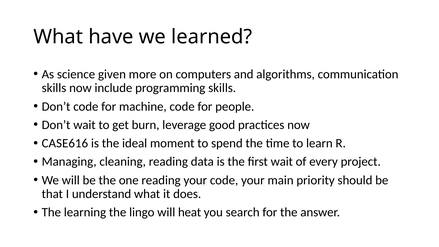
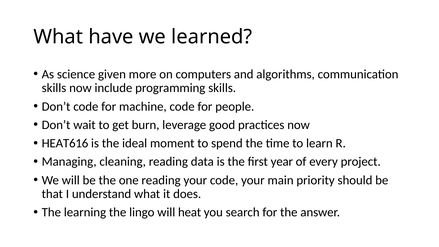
CASE616: CASE616 -> HEAT616
first wait: wait -> year
